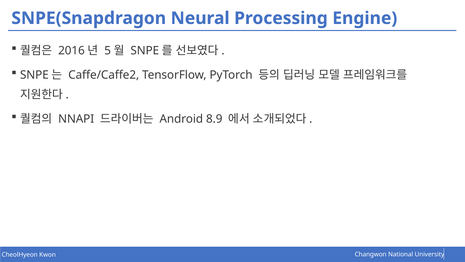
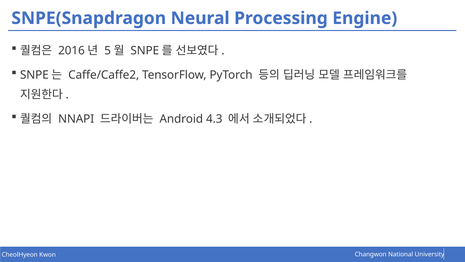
8.9: 8.9 -> 4.3
